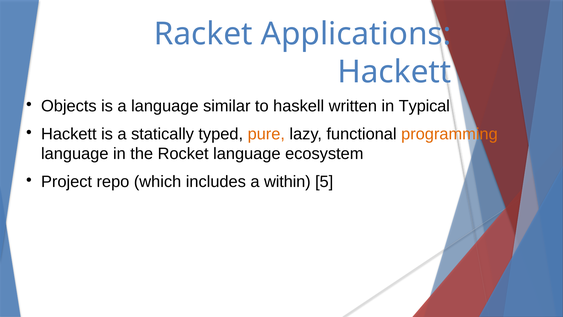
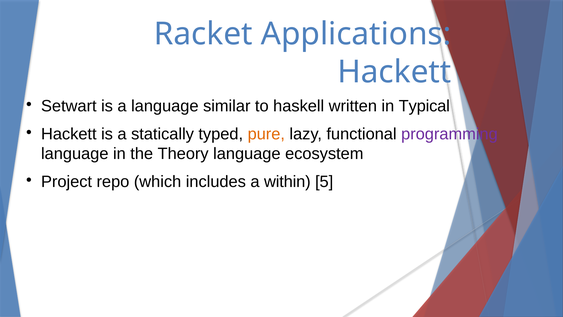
Objects: Objects -> Setwart
programming colour: orange -> purple
Rocket: Rocket -> Theory
